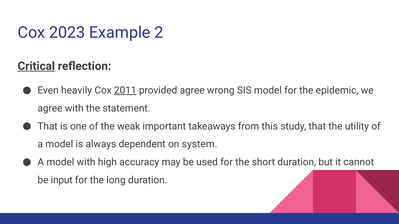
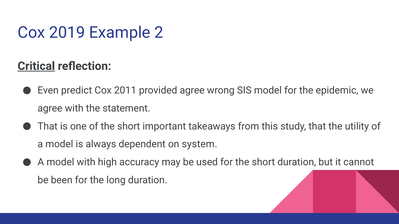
2023: 2023 -> 2019
heavily: heavily -> predict
2011 underline: present -> none
of the weak: weak -> short
input: input -> been
